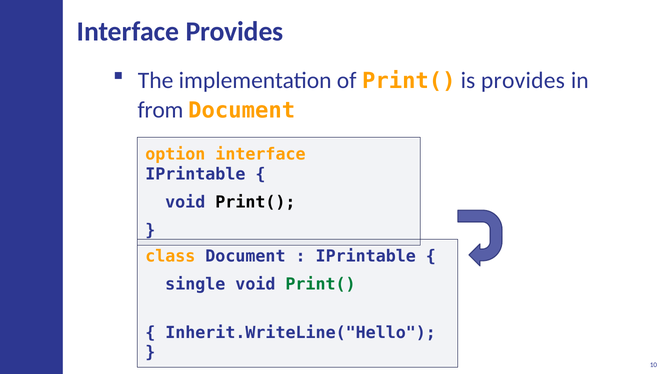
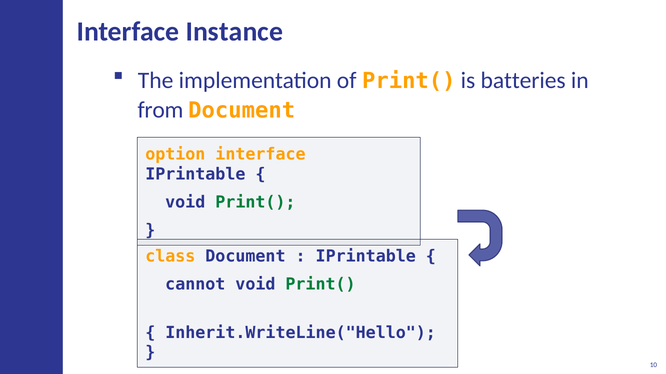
Interface Provides: Provides -> Instance
is provides: provides -> batteries
Print( at (255, 203) colour: black -> green
single: single -> cannot
